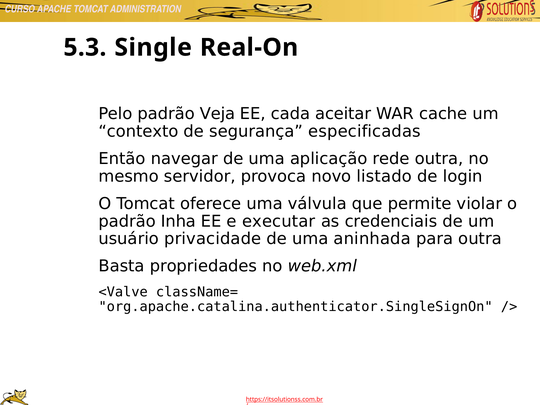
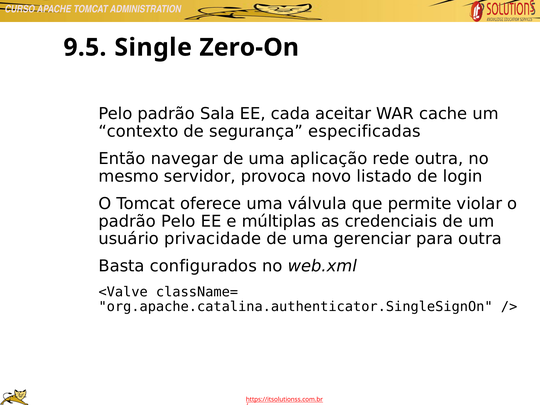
5.3: 5.3 -> 9.5
Real-On: Real-On -> Zero-On
Veja: Veja -> Sala
padrão Inha: Inha -> Pelo
executar: executar -> múltiplas
aninhada: aninhada -> gerenciar
propriedades: propriedades -> configurados
